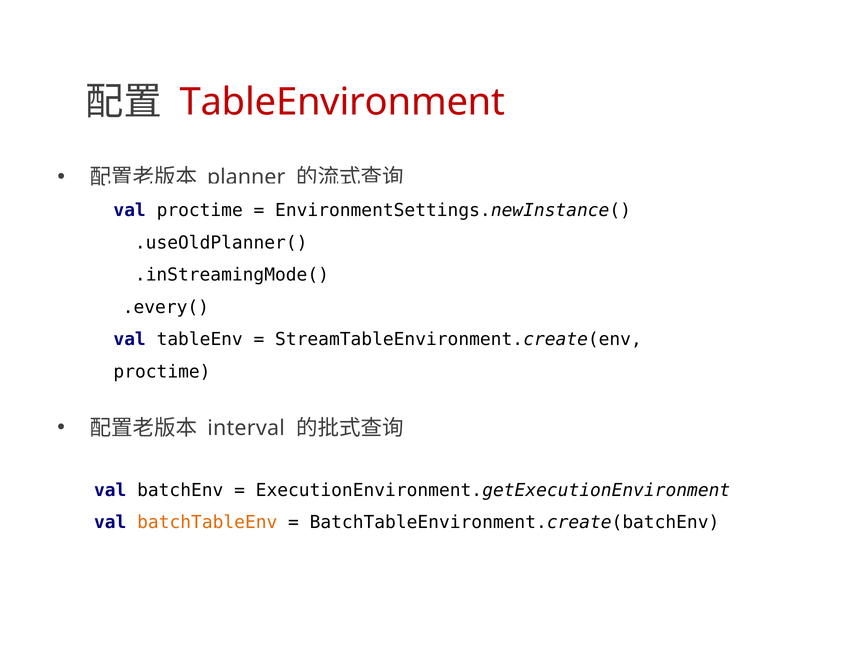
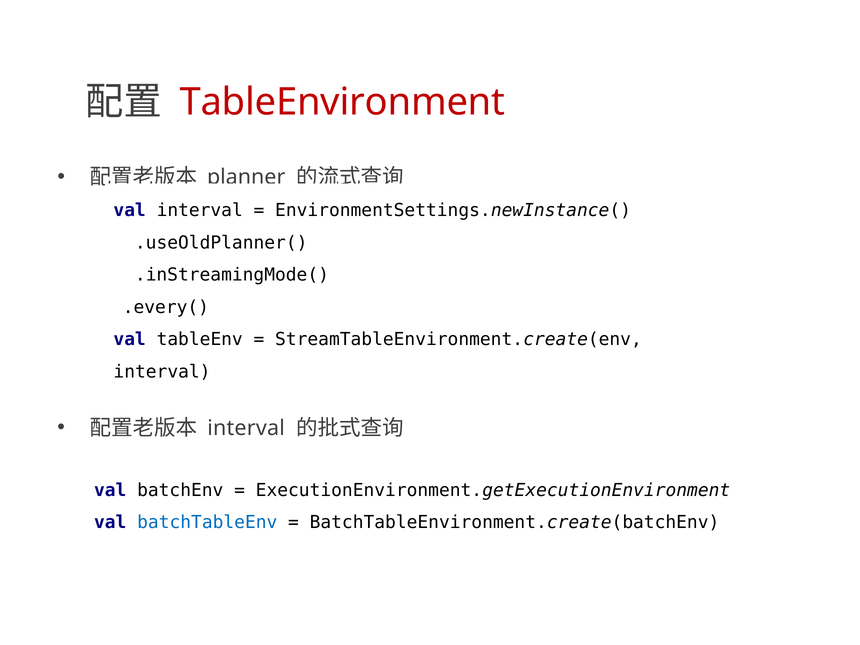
val proctime: proctime -> interval
proctime at (162, 372): proctime -> interval
batchTableEnv colour: orange -> blue
